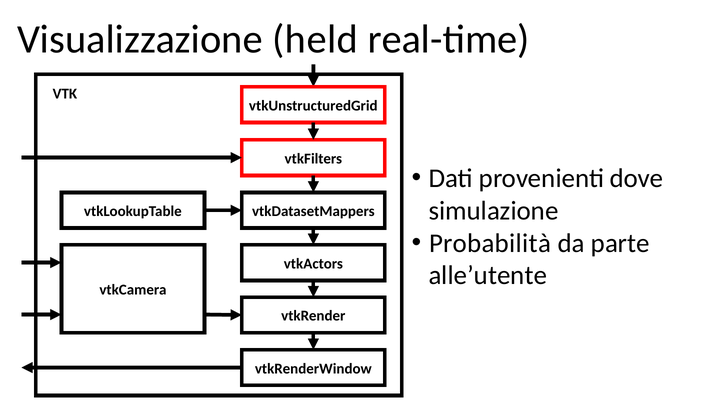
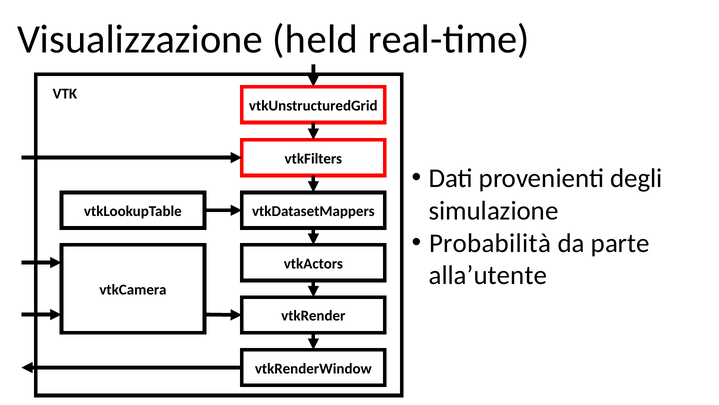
dove: dove -> degli
alle’utente: alle’utente -> alla’utente
